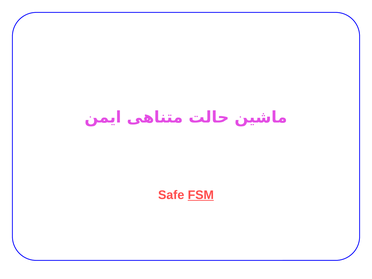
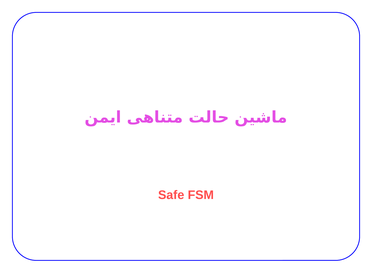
FSM underline: present -> none
